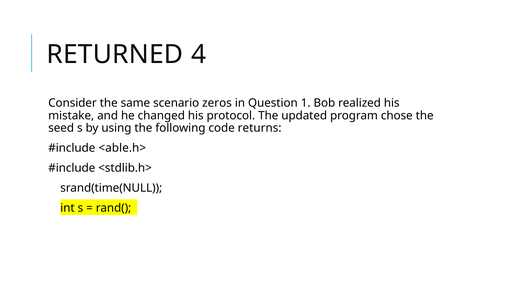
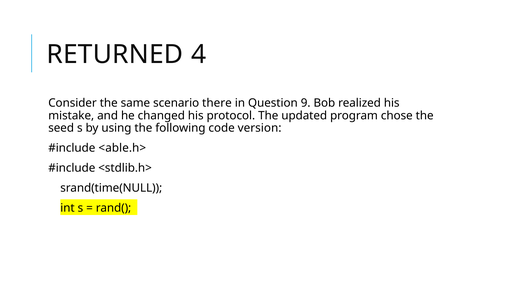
zeros: zeros -> there
1: 1 -> 9
returns: returns -> version
